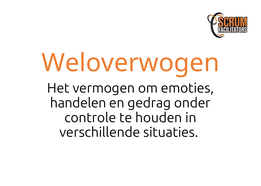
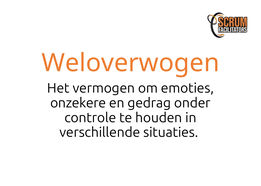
handelen: handelen -> onzekere
